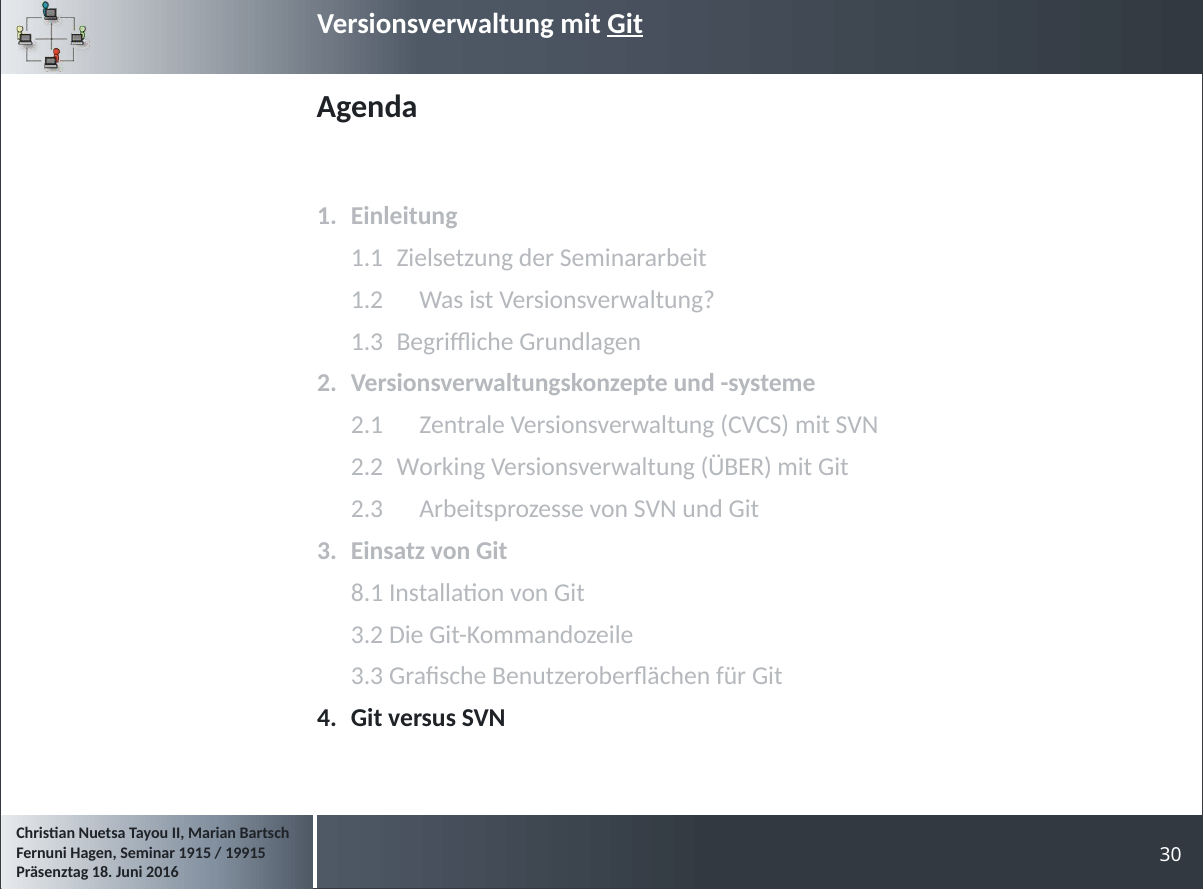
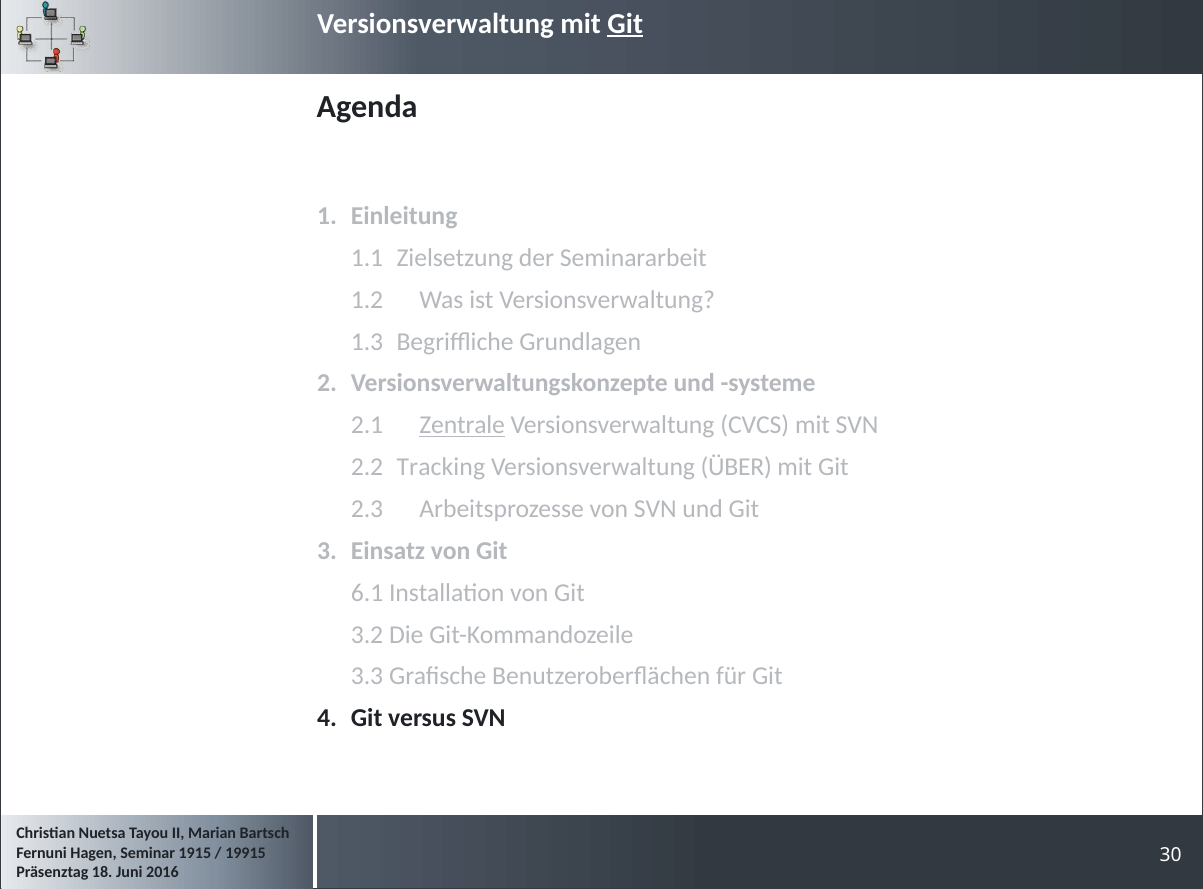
Zentrale underline: none -> present
Working: Working -> Tracking
8.1: 8.1 -> 6.1
